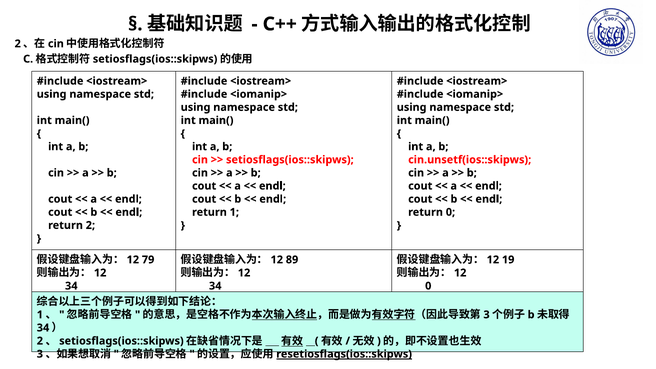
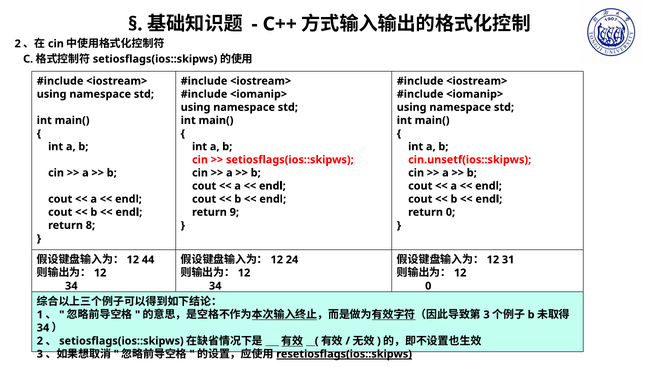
return 1: 1 -> 9
return 2: 2 -> 8
79: 79 -> 44
89: 89 -> 24
19: 19 -> 31
